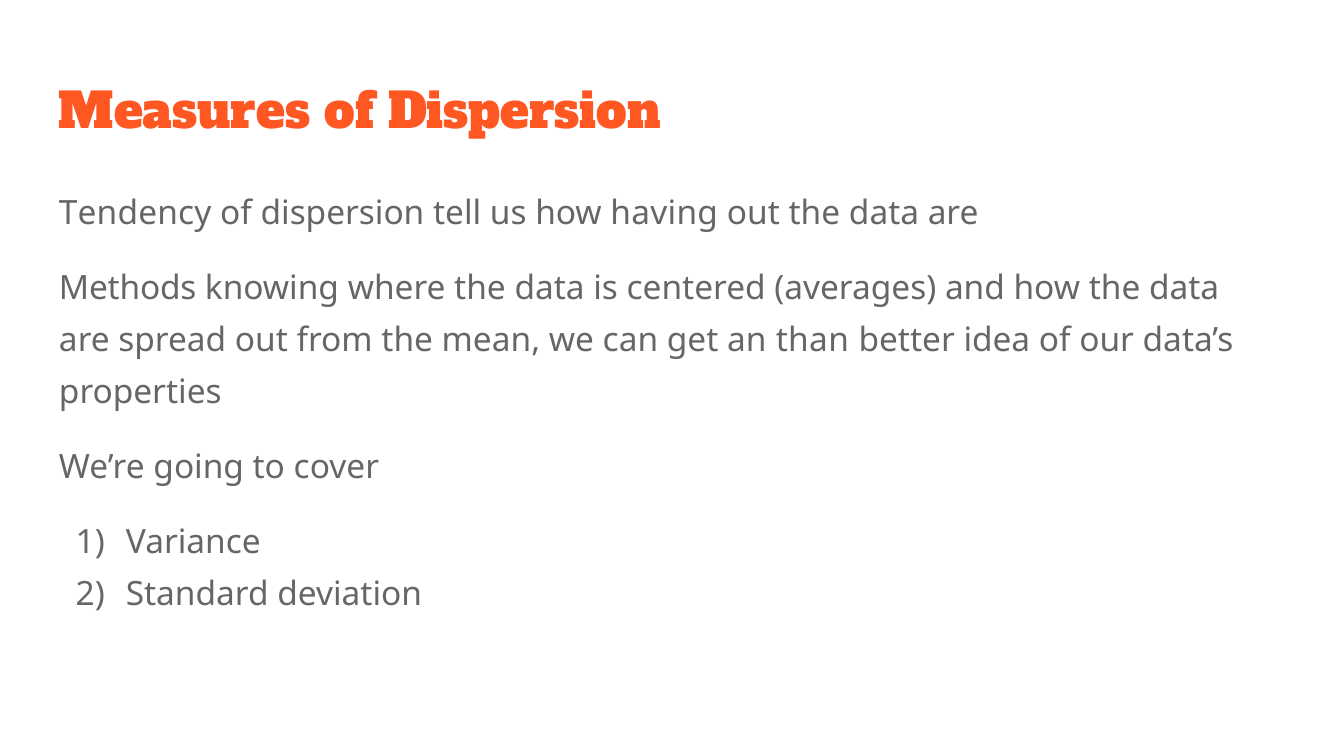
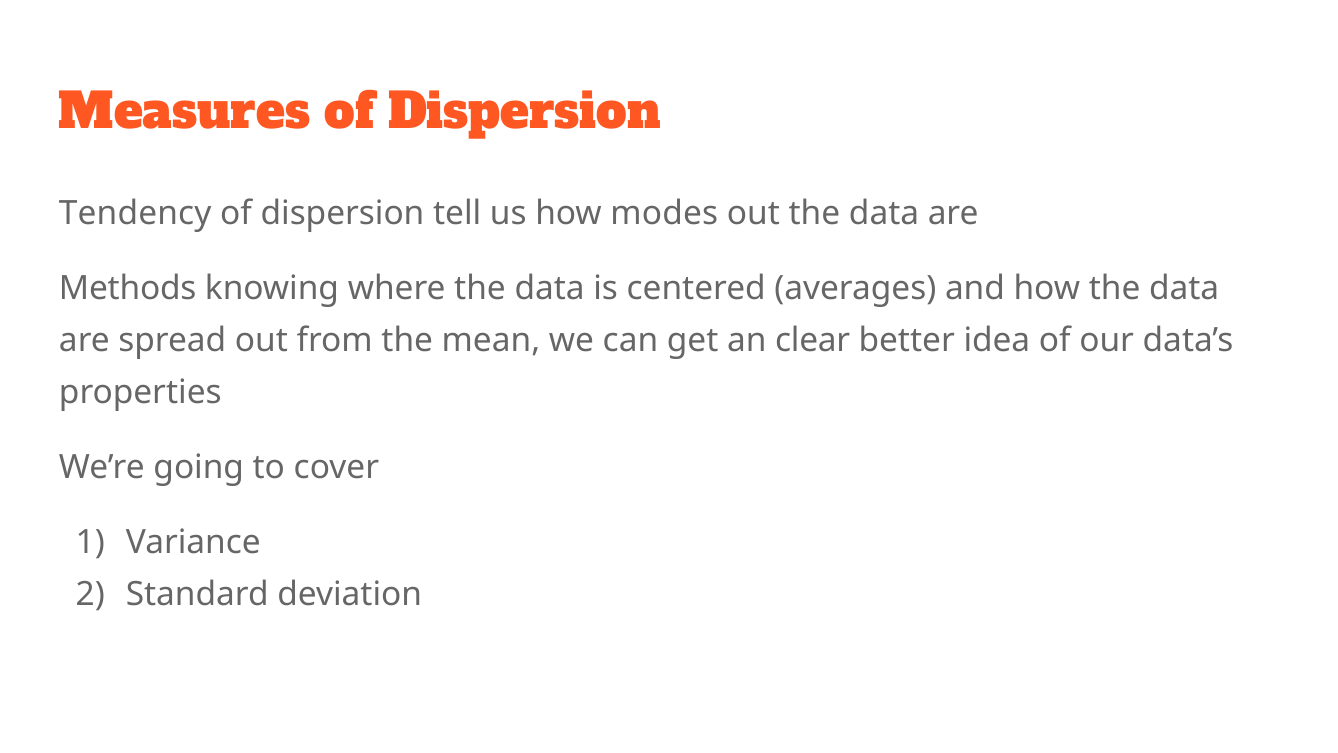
having: having -> modes
than: than -> clear
